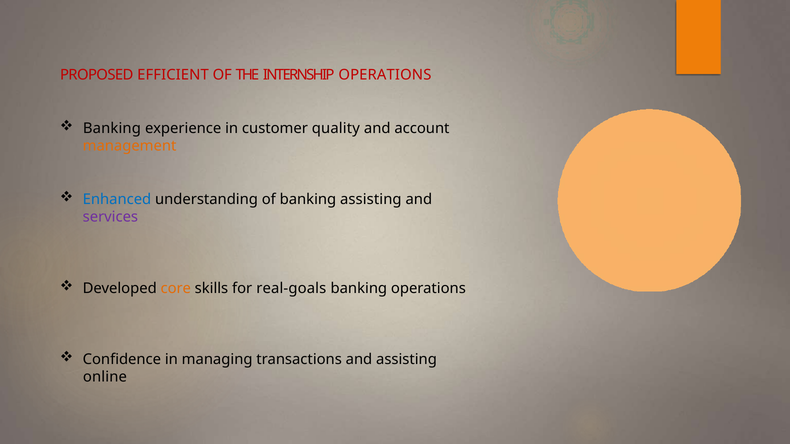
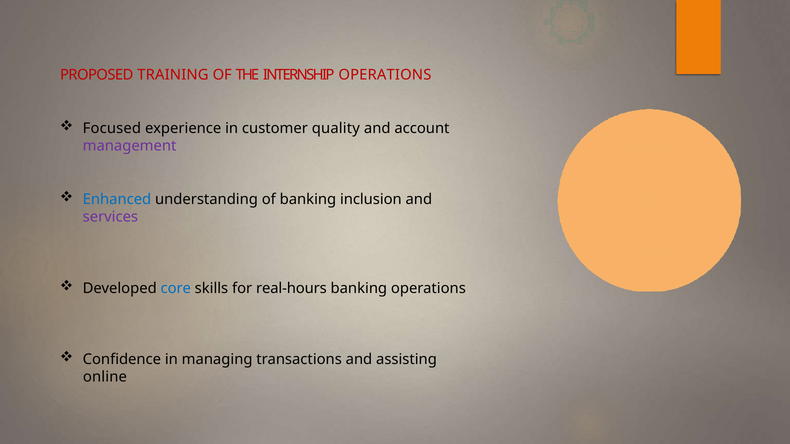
EFFICIENT: EFFICIENT -> TRAINING
Banking at (112, 128): Banking -> Focused
management colour: orange -> purple
banking assisting: assisting -> inclusion
core colour: orange -> blue
real-goals: real-goals -> real-hours
